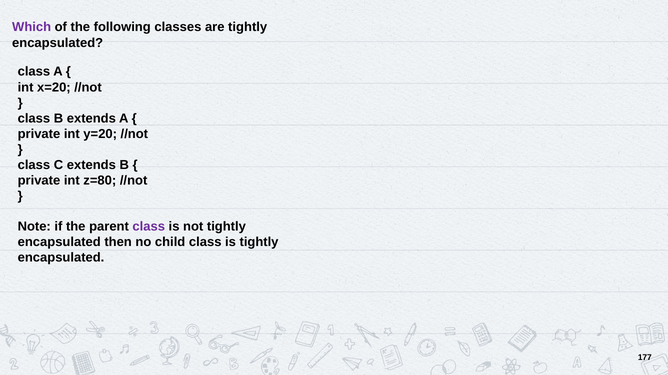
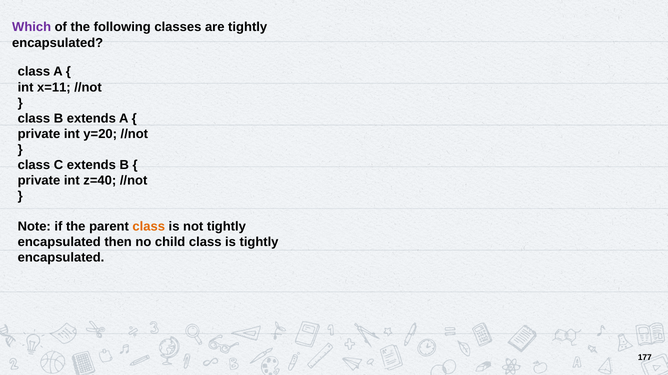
x=20: x=20 -> x=11
z=80: z=80 -> z=40
class at (149, 227) colour: purple -> orange
